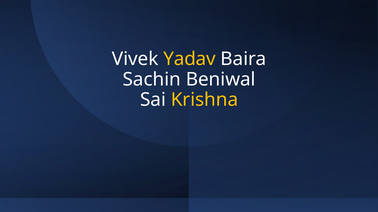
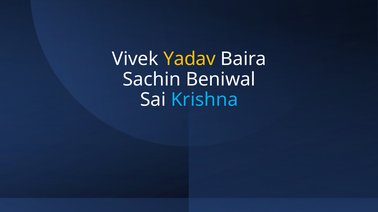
Krishna colour: yellow -> light blue
